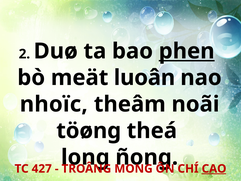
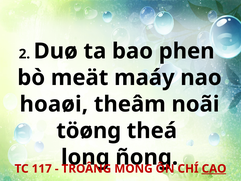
phen underline: present -> none
luoân: luoân -> maáy
nhoïc: nhoïc -> hoaøi
427: 427 -> 117
